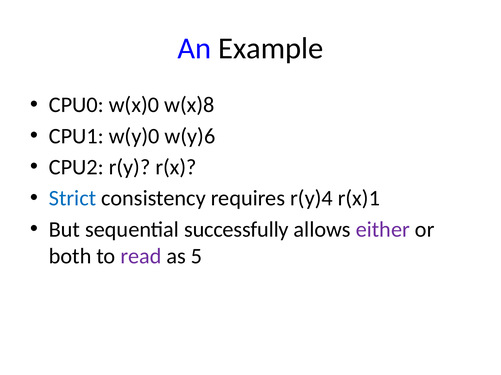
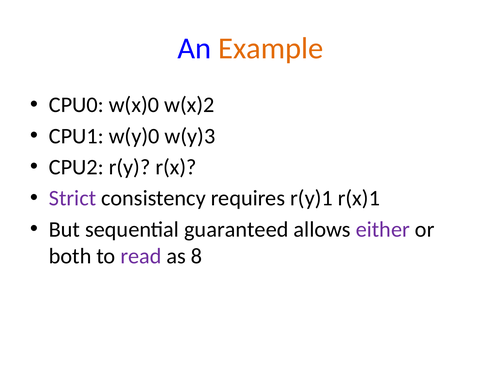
Example colour: black -> orange
w(x)8: w(x)8 -> w(x)2
w(y)6: w(y)6 -> w(y)3
Strict colour: blue -> purple
r(y)4: r(y)4 -> r(y)1
successfully: successfully -> guaranteed
5: 5 -> 8
